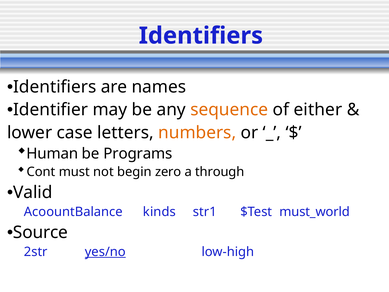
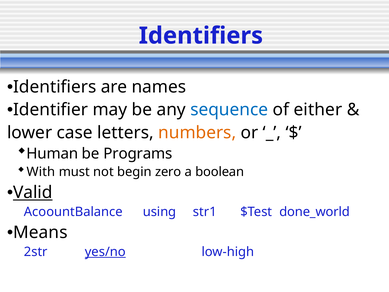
sequence colour: orange -> blue
Cont: Cont -> With
through: through -> boolean
Valid underline: none -> present
kinds: kinds -> using
must_world: must_world -> done_world
Source: Source -> Means
